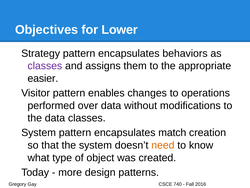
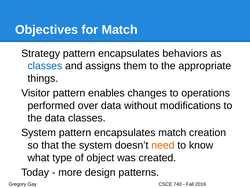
for Lower: Lower -> Match
classes at (45, 66) colour: purple -> blue
easier: easier -> things
